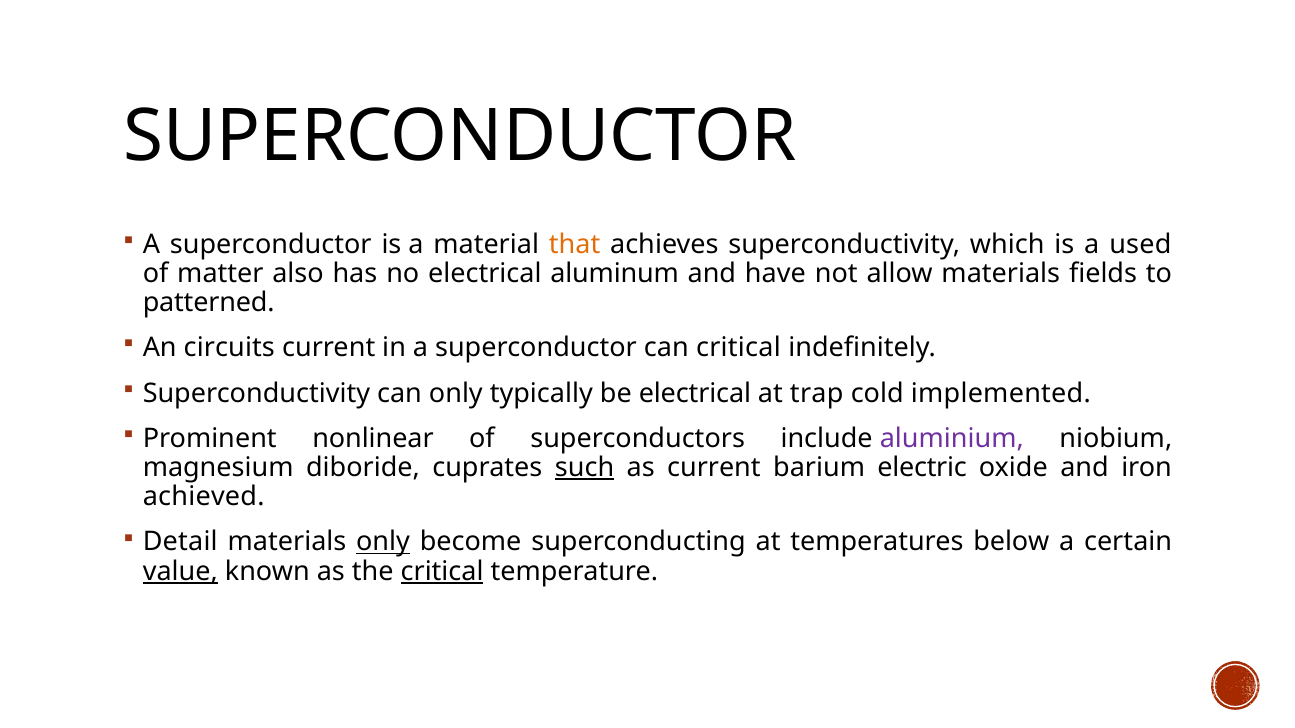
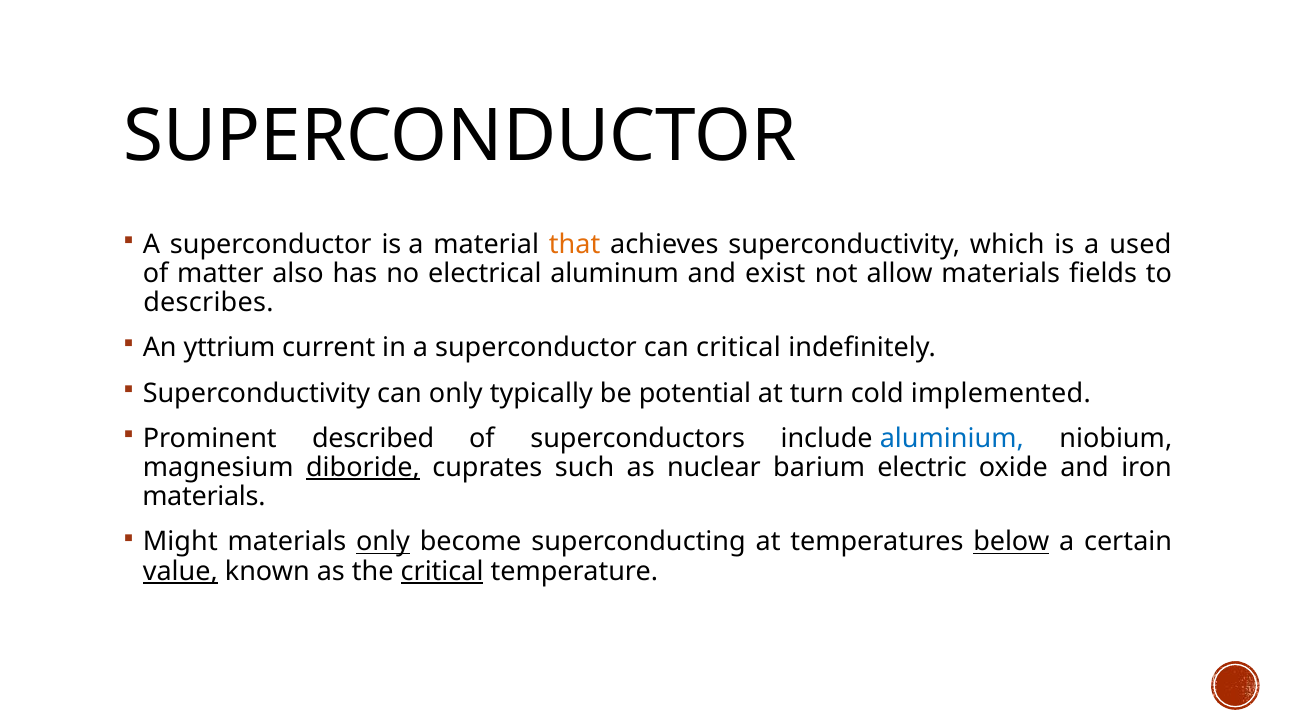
have: have -> exist
patterned: patterned -> describes
circuits: circuits -> yttrium
be electrical: electrical -> potential
trap: trap -> turn
nonlinear: nonlinear -> described
aluminium colour: purple -> blue
diboride underline: none -> present
such underline: present -> none
as current: current -> nuclear
achieved at (204, 497): achieved -> materials
Detail: Detail -> Might
below underline: none -> present
